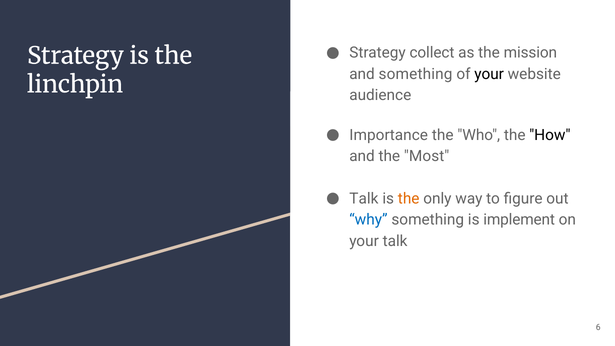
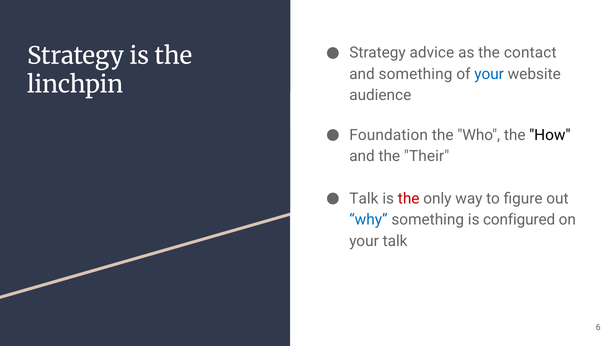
collect: collect -> advice
mission: mission -> contact
your at (489, 74) colour: black -> blue
Importance: Importance -> Foundation
Most: Most -> Their
the at (409, 199) colour: orange -> red
implement: implement -> configured
